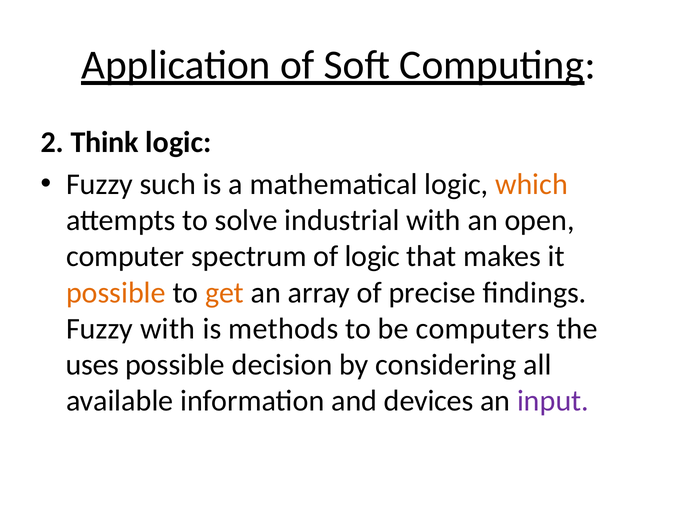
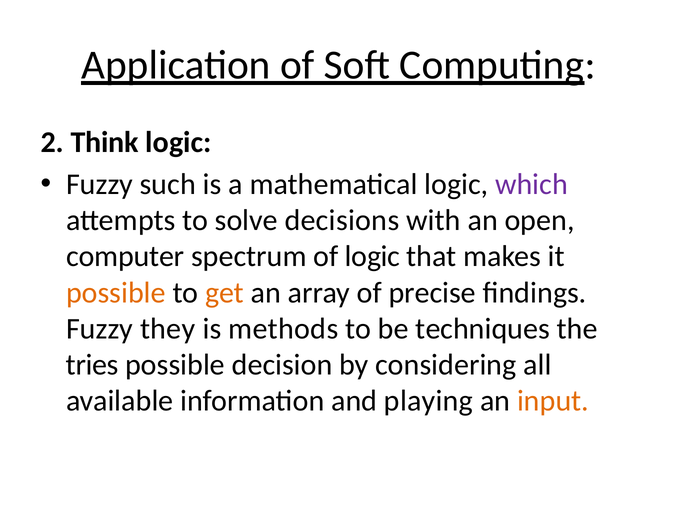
which colour: orange -> purple
industrial: industrial -> decisions
Fuzzy with: with -> they
computers: computers -> techniques
uses: uses -> tries
devices: devices -> playing
input colour: purple -> orange
